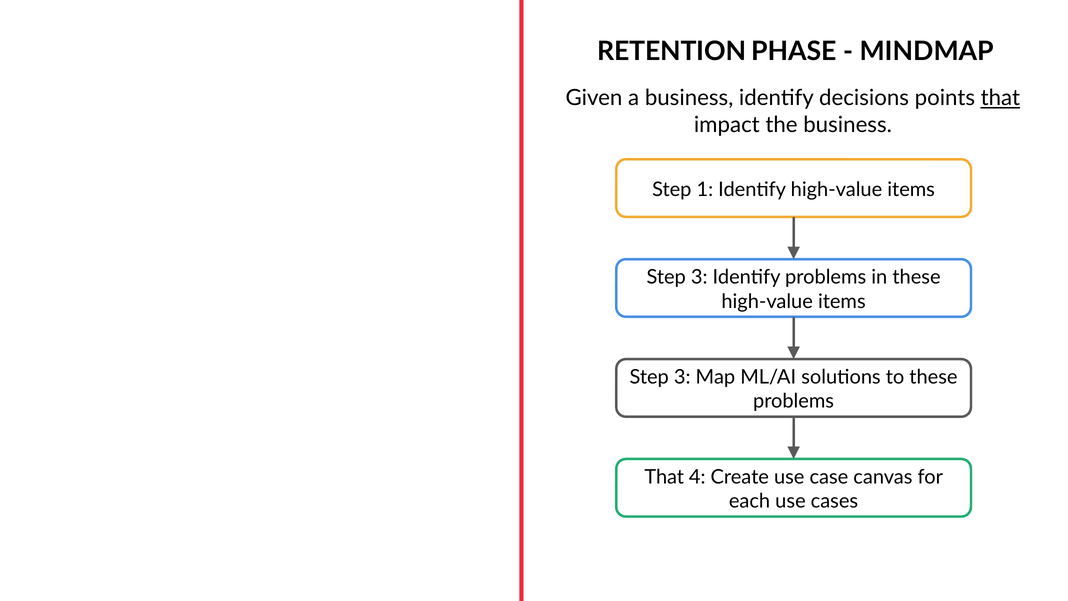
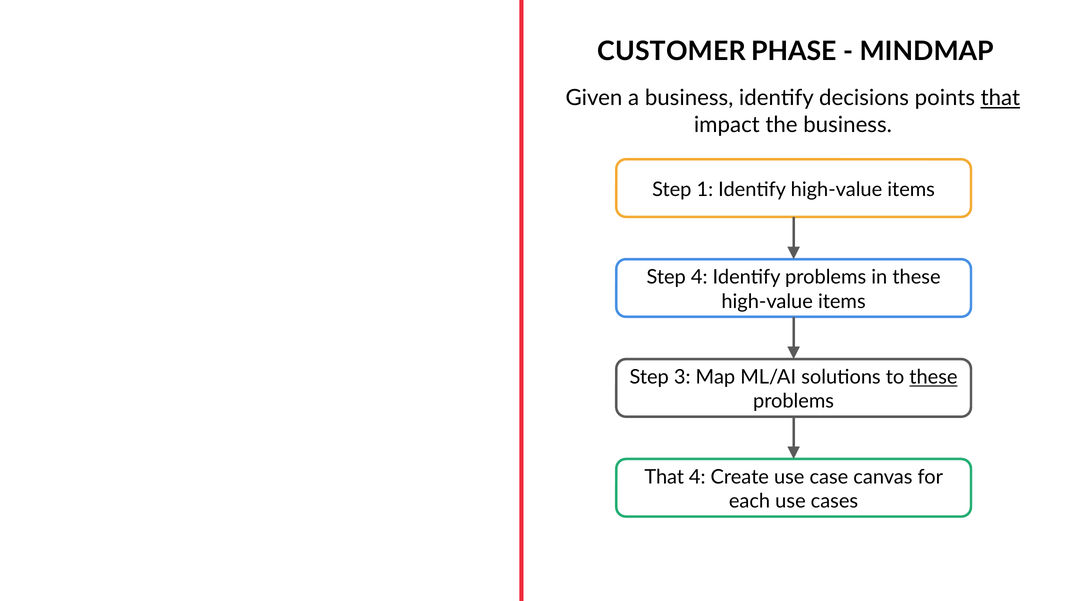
RETENTION: RETENTION -> CUSTOMER
3 at (699, 277): 3 -> 4
these at (933, 377) underline: none -> present
